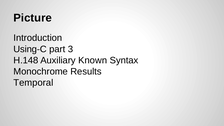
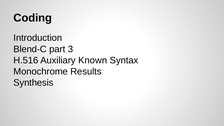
Picture: Picture -> Coding
Using-C: Using-C -> Blend-C
H.148: H.148 -> H.516
Temporal: Temporal -> Synthesis
